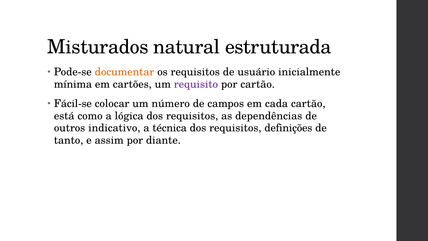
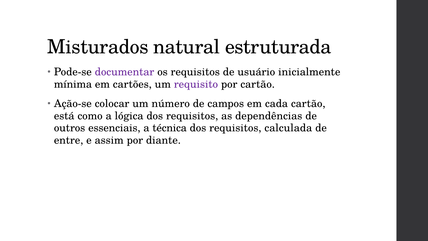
documentar colour: orange -> purple
Fácil-se: Fácil-se -> Ação-se
indicativo: indicativo -> essenciais
definições: definições -> calculada
tanto: tanto -> entre
